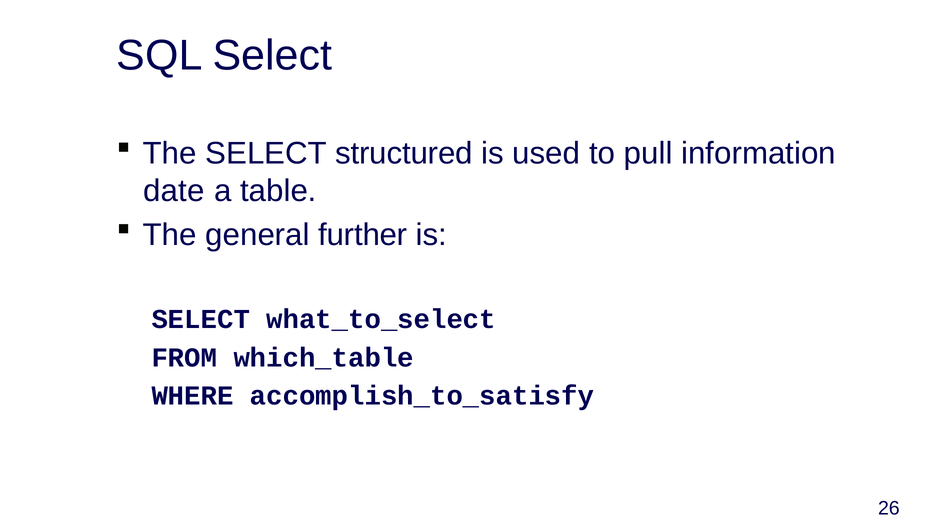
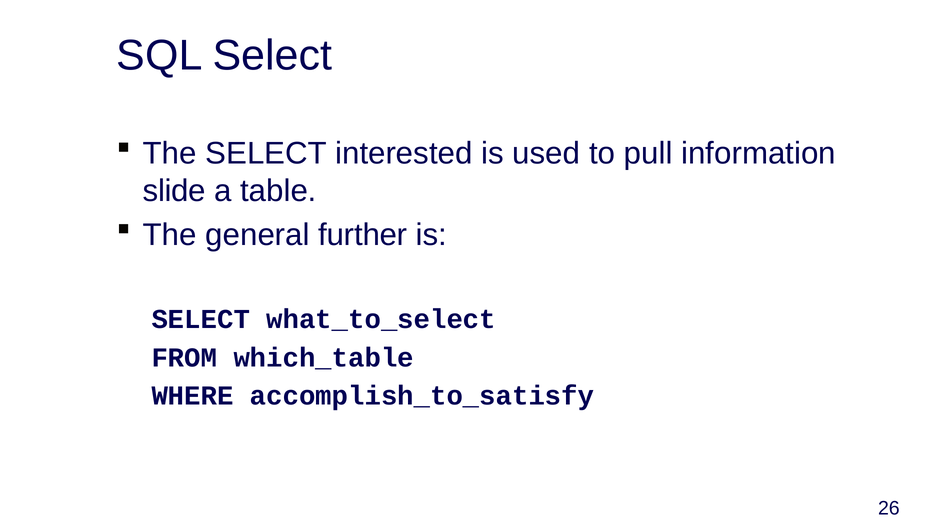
structured: structured -> interested
date: date -> slide
